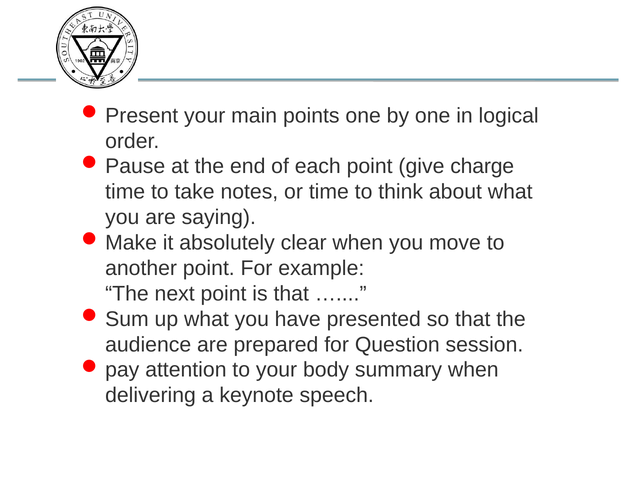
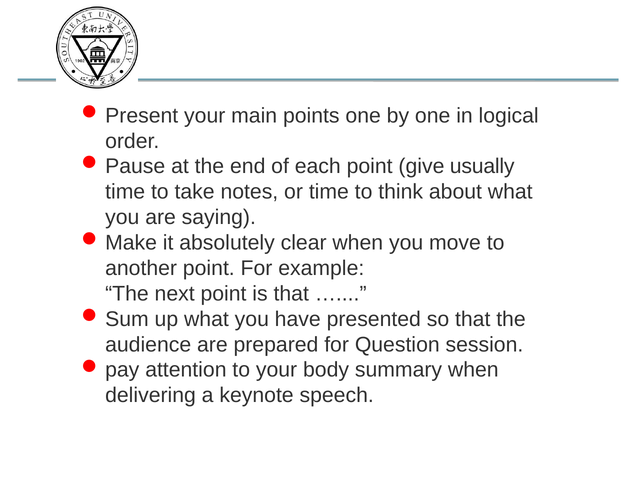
charge: charge -> usually
